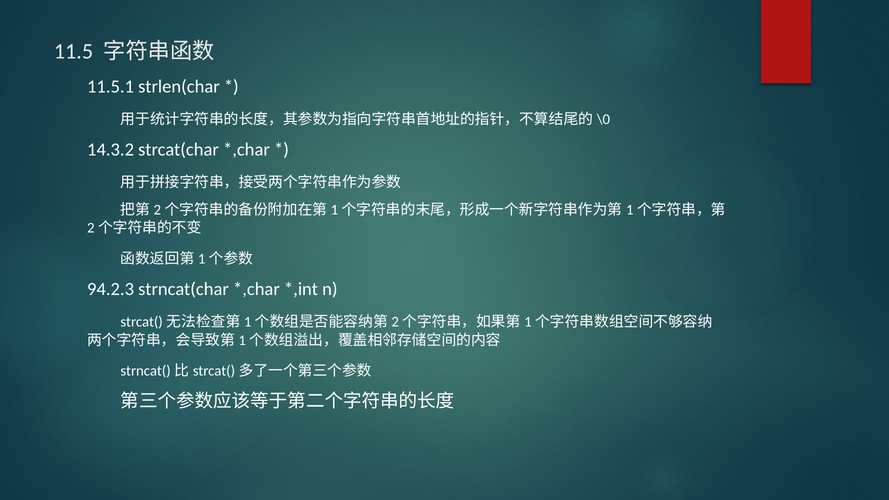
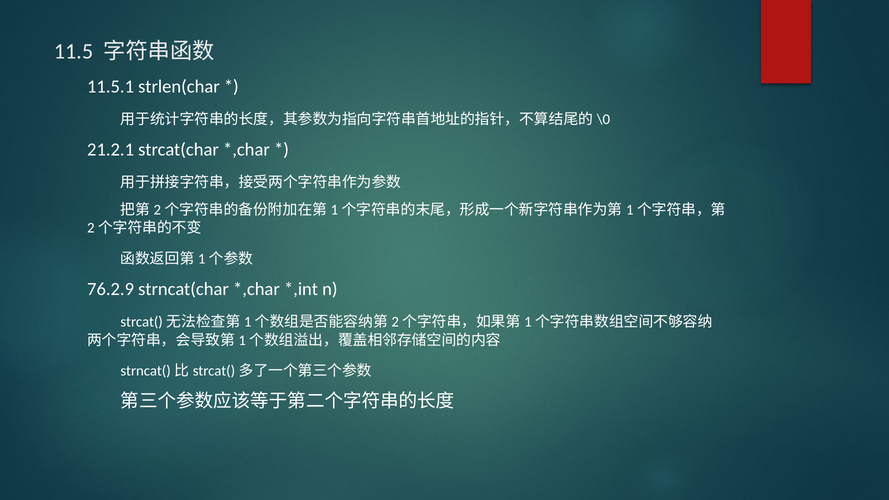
14.3.2: 14.3.2 -> 21.2.1
94.2.3: 94.2.3 -> 76.2.9
